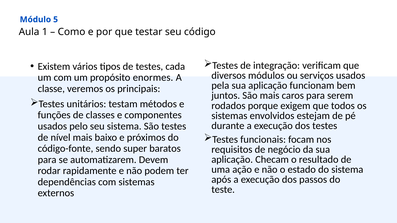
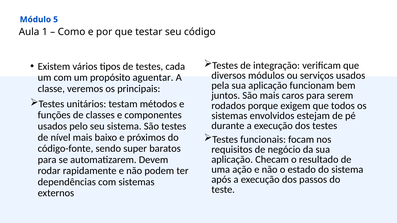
enormes: enormes -> aguentar
